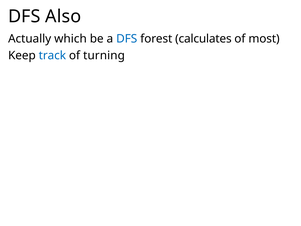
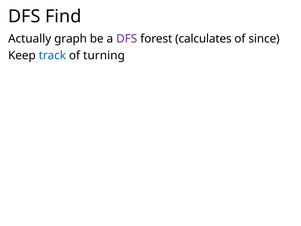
Also: Also -> Find
which: which -> graph
DFS at (127, 39) colour: blue -> purple
most: most -> since
